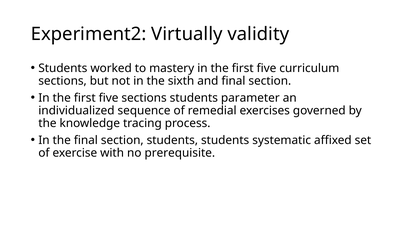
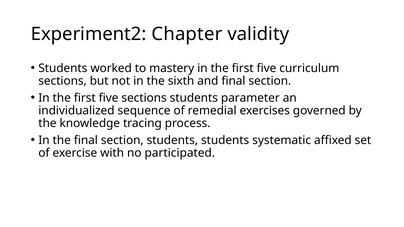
Virtually: Virtually -> Chapter
prerequisite: prerequisite -> participated
